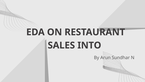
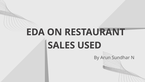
INTO: INTO -> USED
